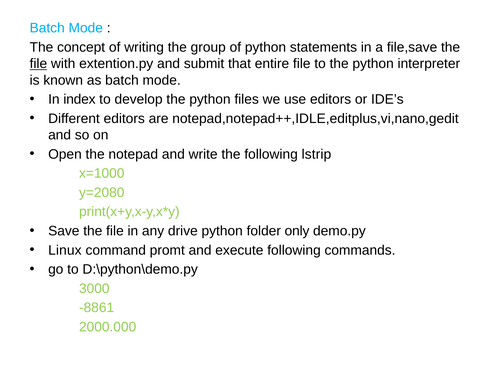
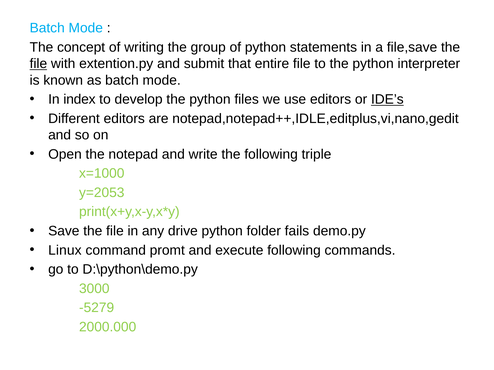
IDE’s underline: none -> present
lstrip: lstrip -> triple
y=2080: y=2080 -> y=2053
only: only -> fails
-8861: -8861 -> -5279
